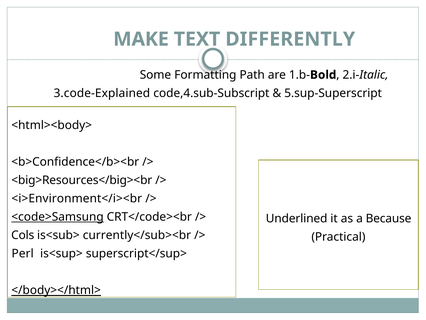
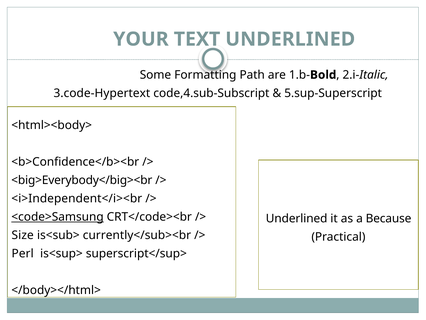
MAKE: MAKE -> YOUR
TEXT DIFFERENTLY: DIFFERENTLY -> UNDERLINED
3.code-Explained: 3.code-Explained -> 3.code-Hypertext
<big>Resources</big><br: <big>Resources</big><br -> <big>Everybody</big><br
<i>Environment</i><br: <i>Environment</i><br -> <i>Independent</i><br
Cols: Cols -> Size
</body></html> underline: present -> none
